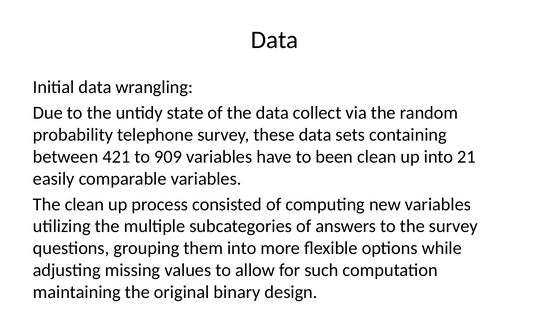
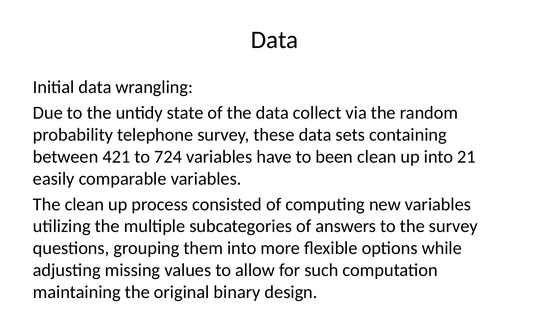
909: 909 -> 724
